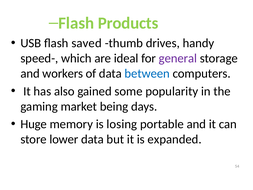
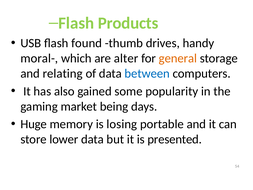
saved: saved -> found
speed-: speed- -> moral-
ideal: ideal -> alter
general colour: purple -> orange
workers: workers -> relating
expanded: expanded -> presented
